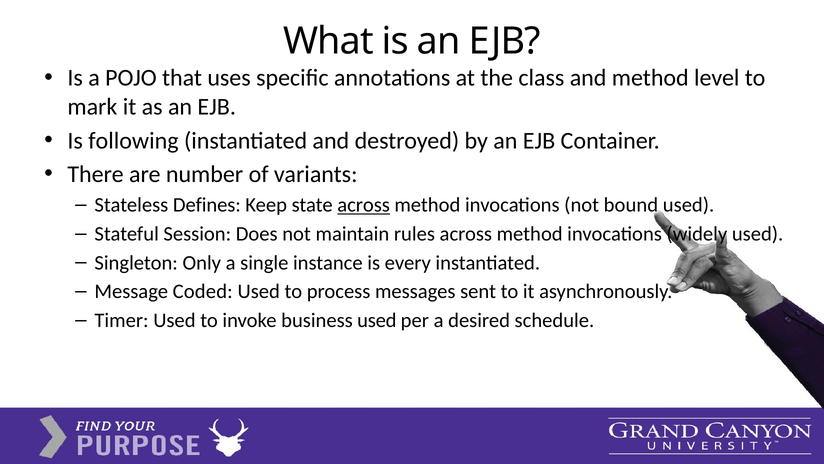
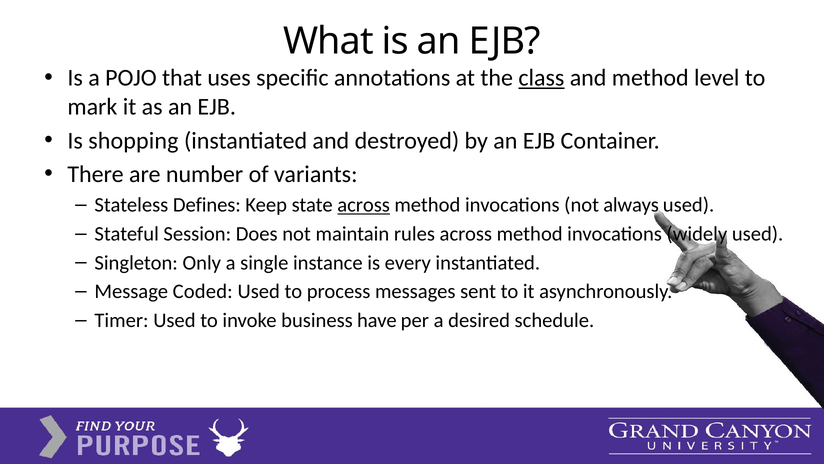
class underline: none -> present
following: following -> shopping
bound: bound -> always
business used: used -> have
